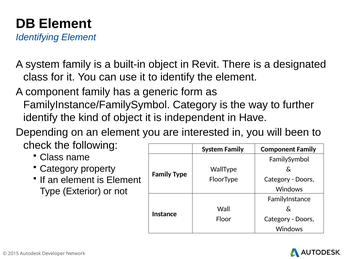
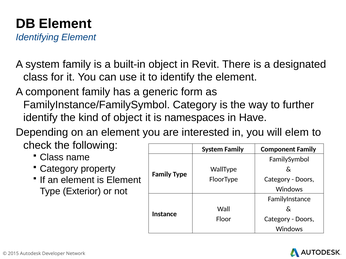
independent: independent -> namespaces
been: been -> elem
